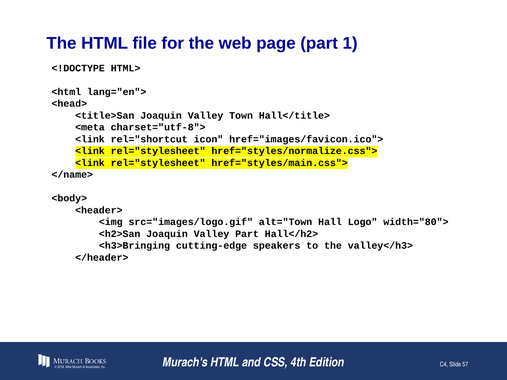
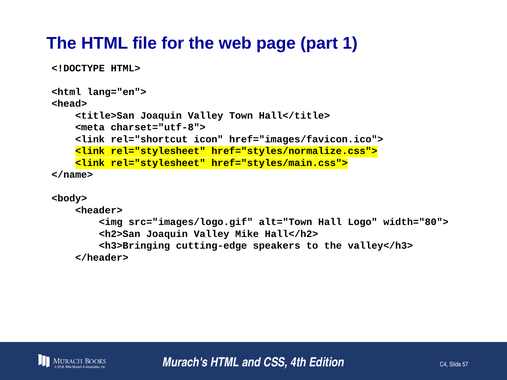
Valley Part: Part -> Mike
